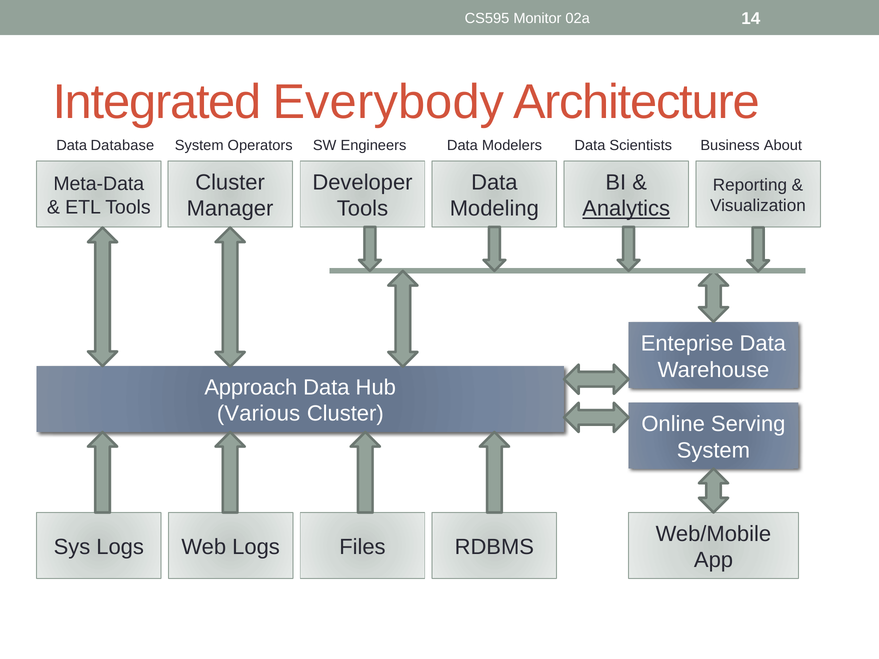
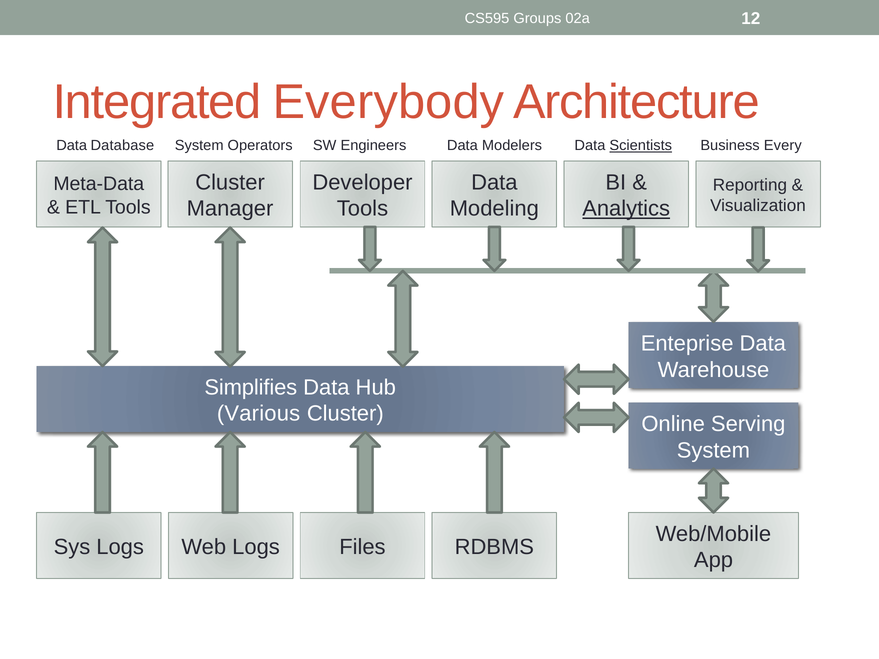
Monitor: Monitor -> Groups
14: 14 -> 12
Scientists underline: none -> present
About: About -> Every
Approach: Approach -> Simplifies
